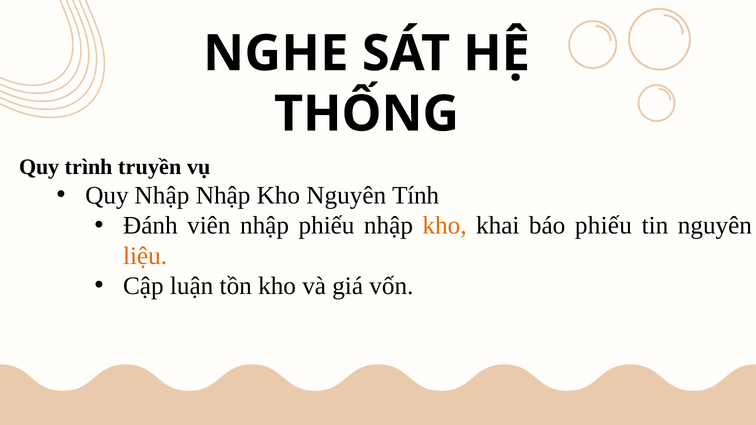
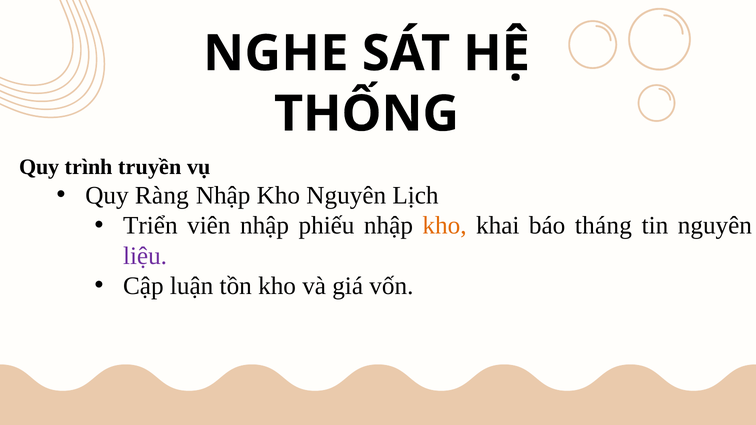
Quy Nhập: Nhập -> Ràng
Tính: Tính -> Lịch
Đánh: Đánh -> Triển
báo phiếu: phiếu -> tháng
liệu colour: orange -> purple
